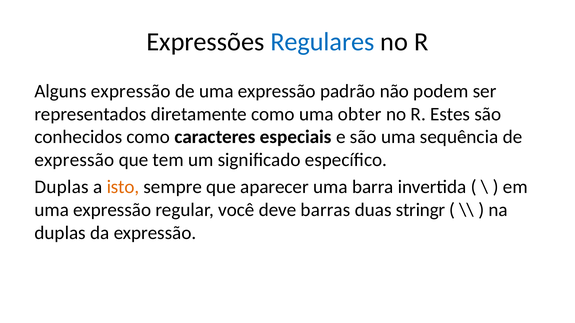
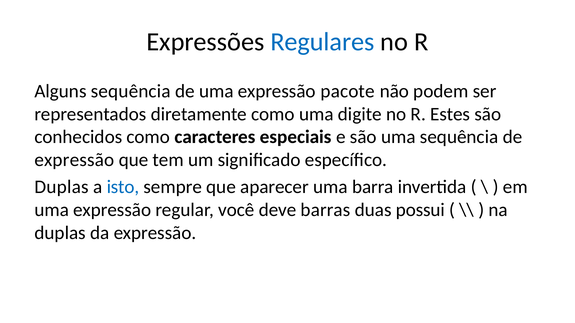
Alguns expressão: expressão -> sequência
padrão: padrão -> pacote
obter: obter -> digite
isto colour: orange -> blue
stringr: stringr -> possui
